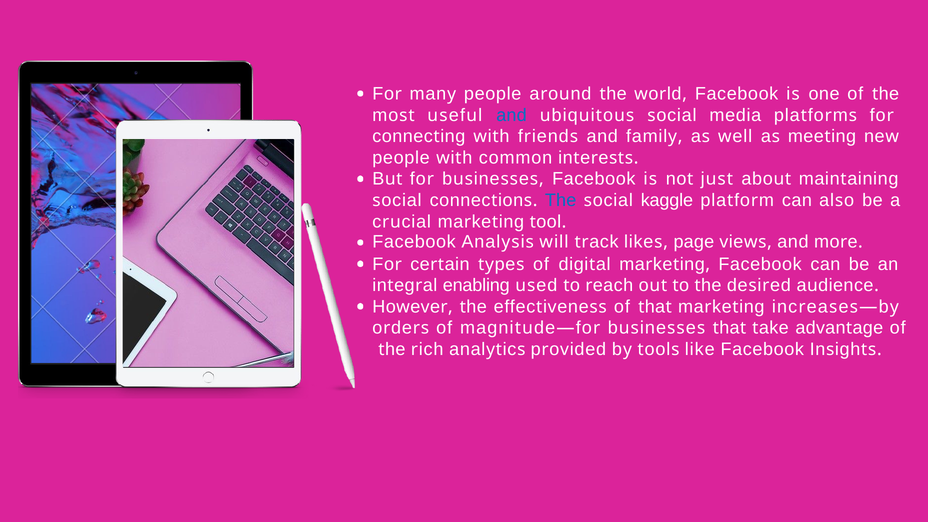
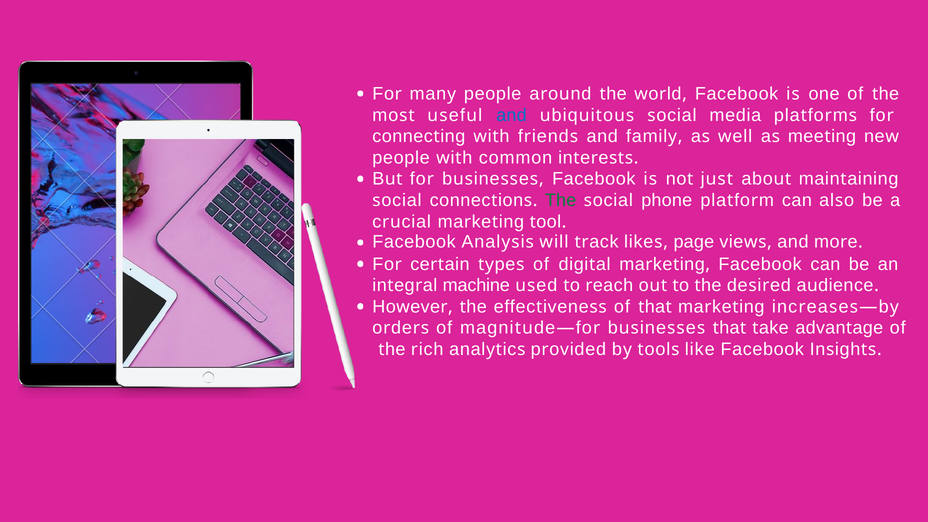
The colour: blue -> green
kaggle: kaggle -> phone
enabling: enabling -> machine
